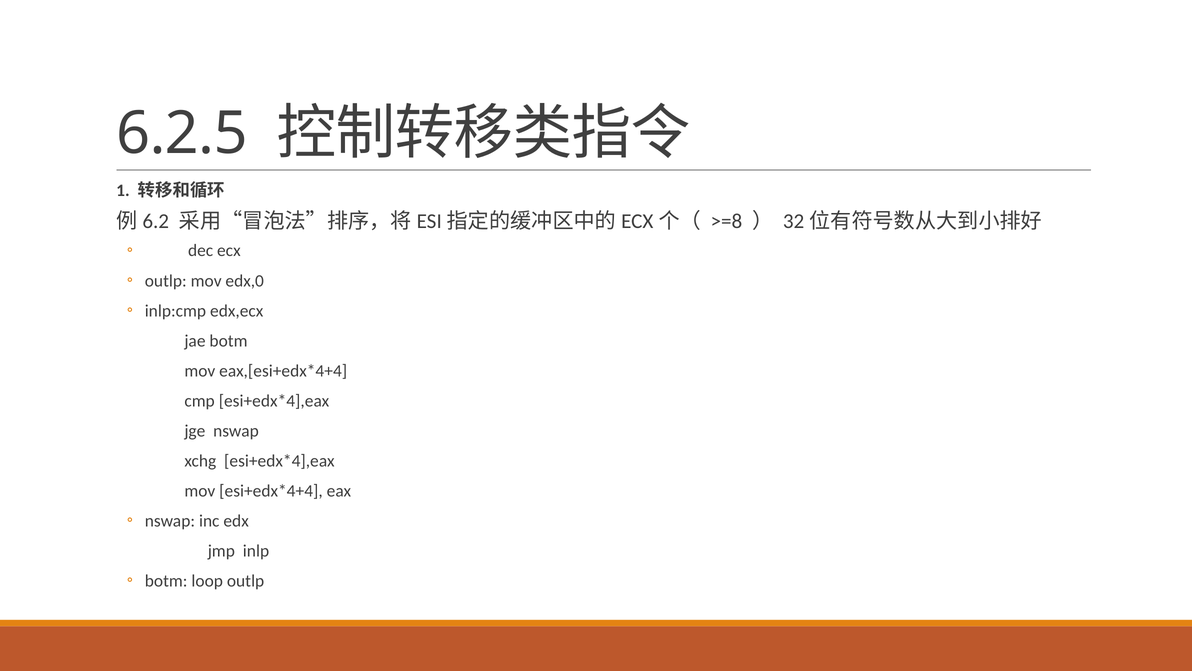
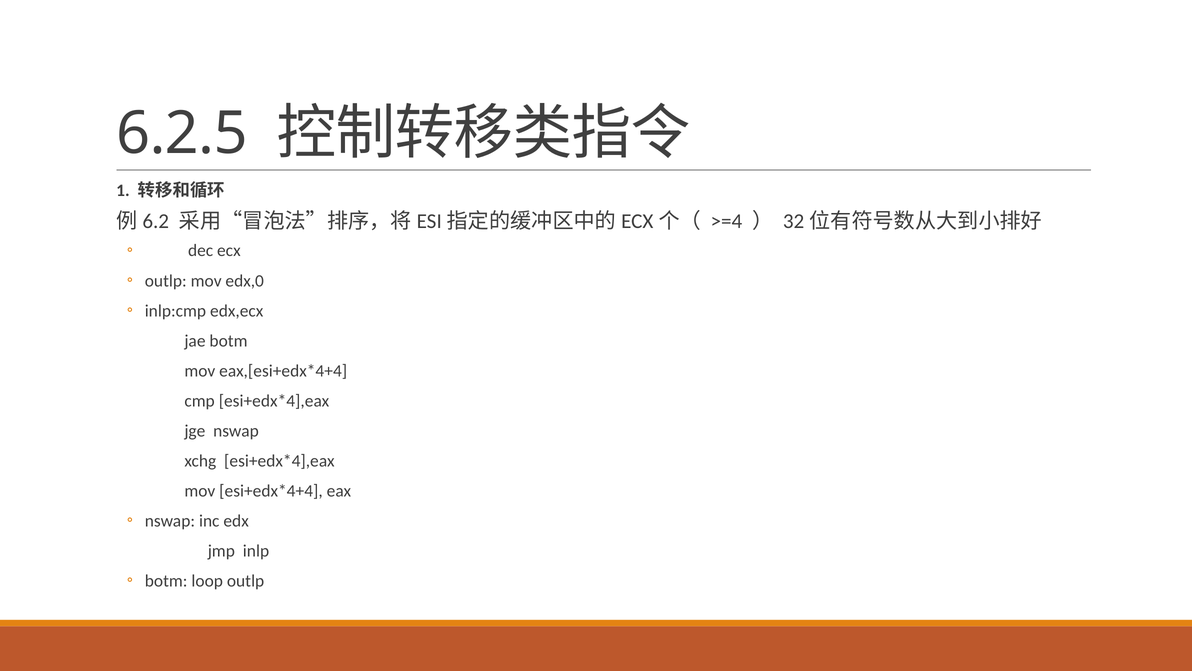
>=8: >=8 -> >=4
